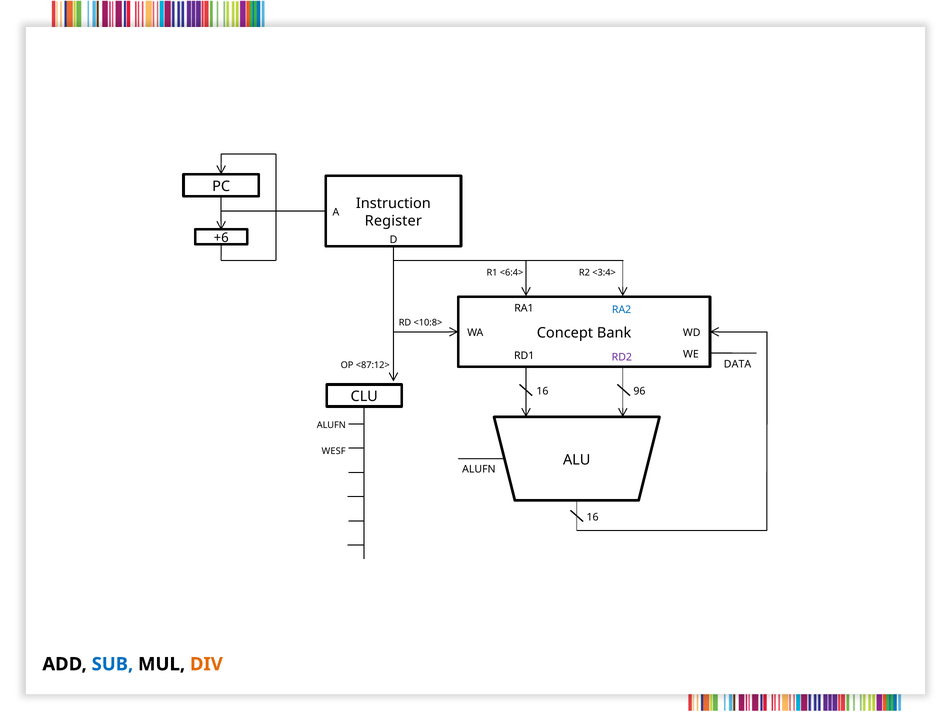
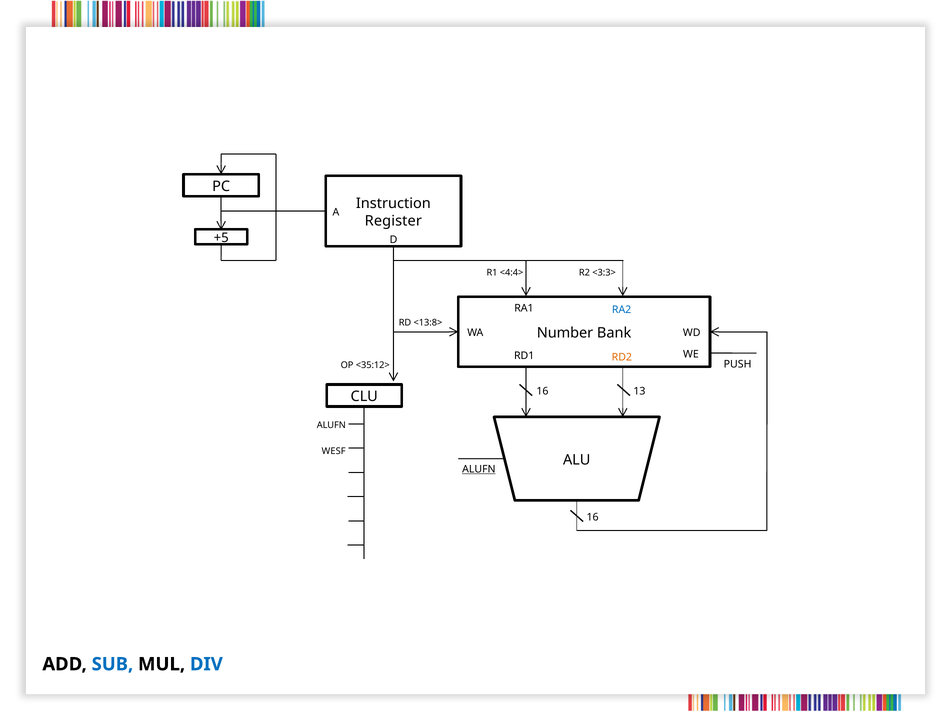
+6: +6 -> +5
<6:4>: <6:4> -> <4:4>
<3:4>: <3:4> -> <3:3>
<10:8>: <10:8> -> <13:8>
Concept: Concept -> Number
RD2 colour: purple -> orange
DATA: DATA -> PUSH
<87:12>: <87:12> -> <35:12>
96: 96 -> 13
ALUFN at (479, 469) underline: none -> present
DIV colour: orange -> blue
